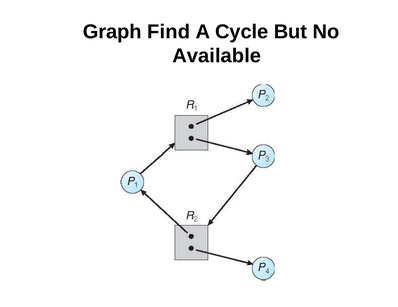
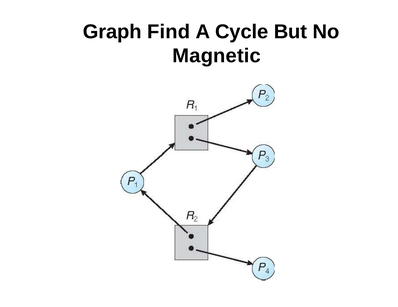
Available: Available -> Magnetic
